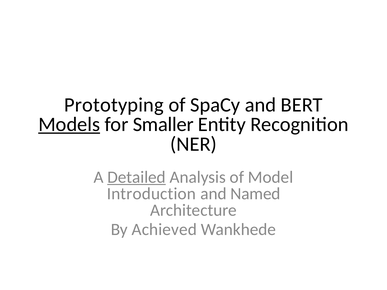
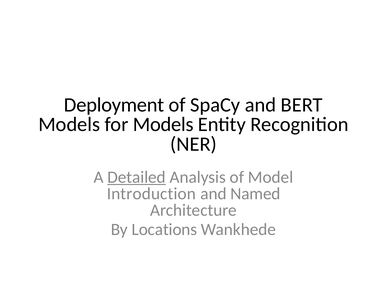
Prototyping: Prototyping -> Deployment
Models at (69, 125) underline: present -> none
for Smaller: Smaller -> Models
Achieved: Achieved -> Locations
